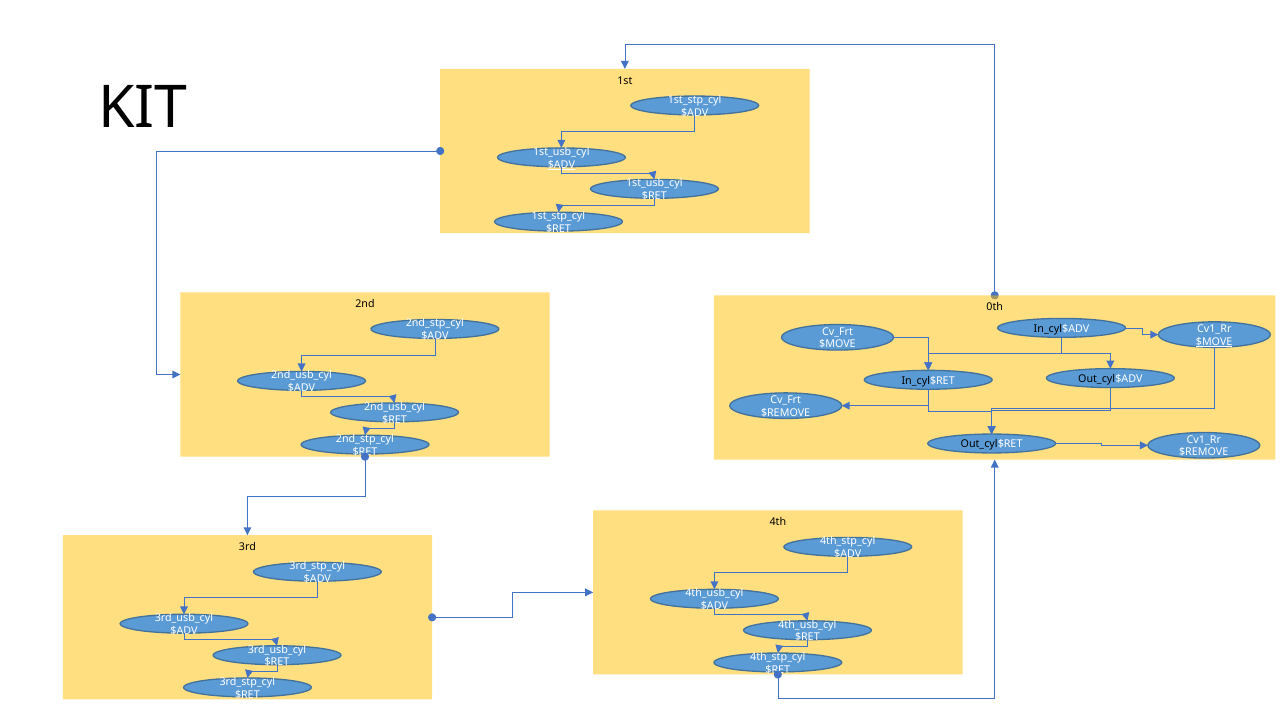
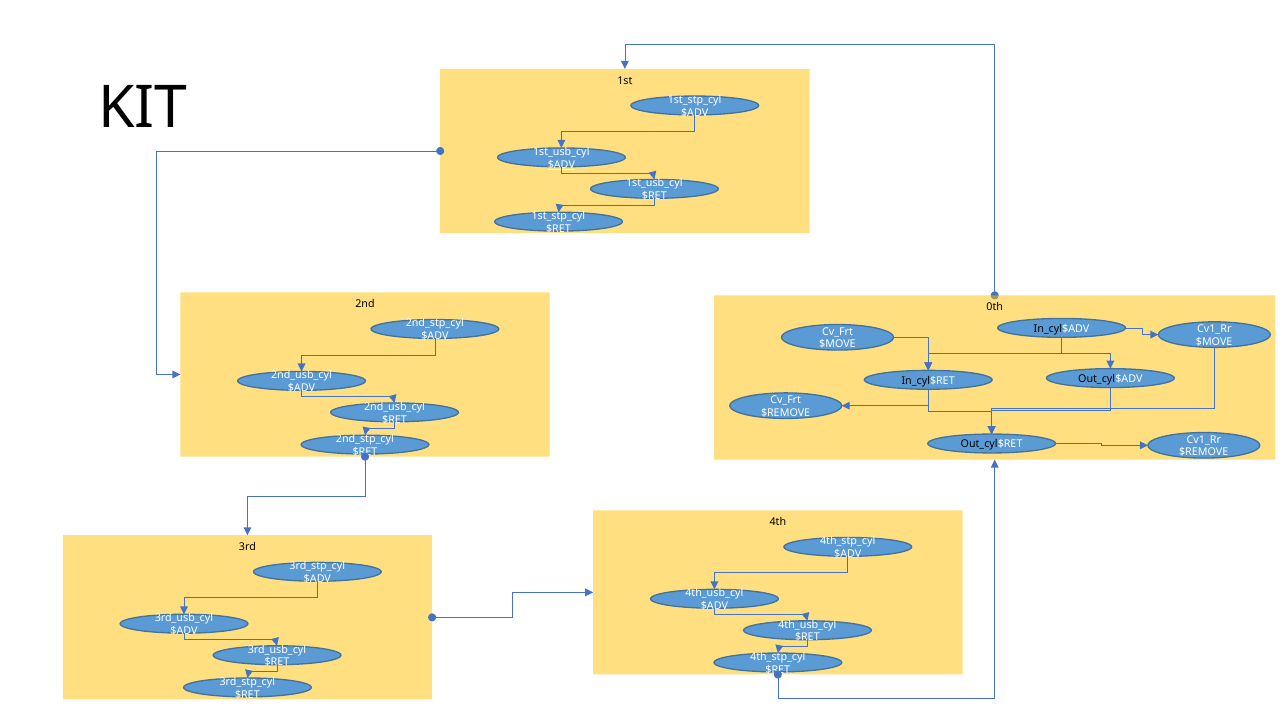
$MOVE at (1214, 342) underline: present -> none
